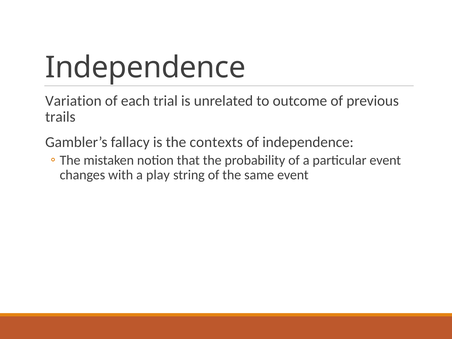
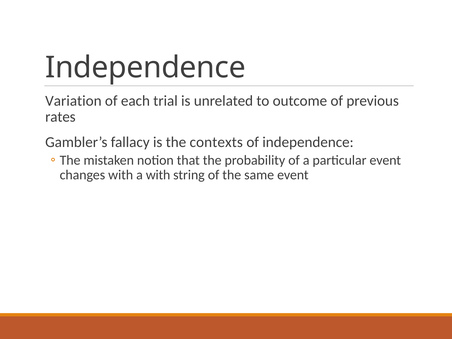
trails: trails -> rates
a play: play -> with
